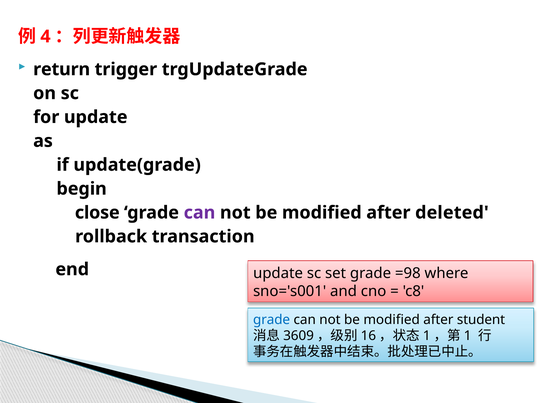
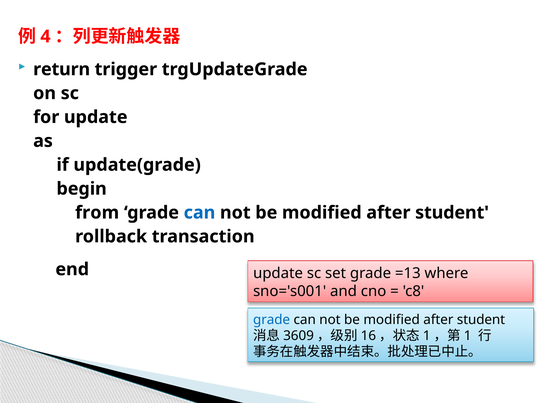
close: close -> from
can at (199, 213) colour: purple -> blue
deleted at (452, 213): deleted -> student
=98: =98 -> =13
